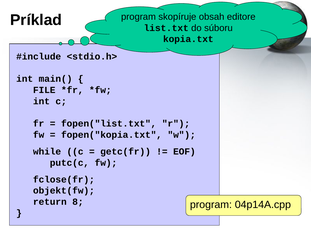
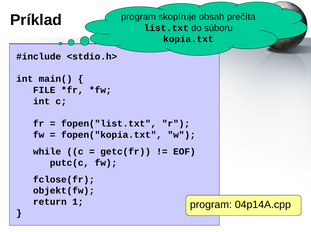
editore: editore -> prečíta
8: 8 -> 1
